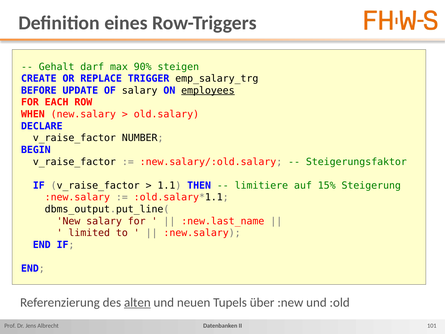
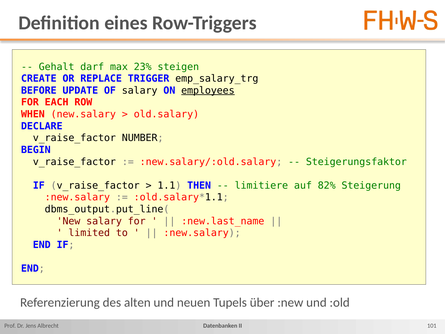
90%: 90% -> 23%
15%: 15% -> 82%
alten underline: present -> none
